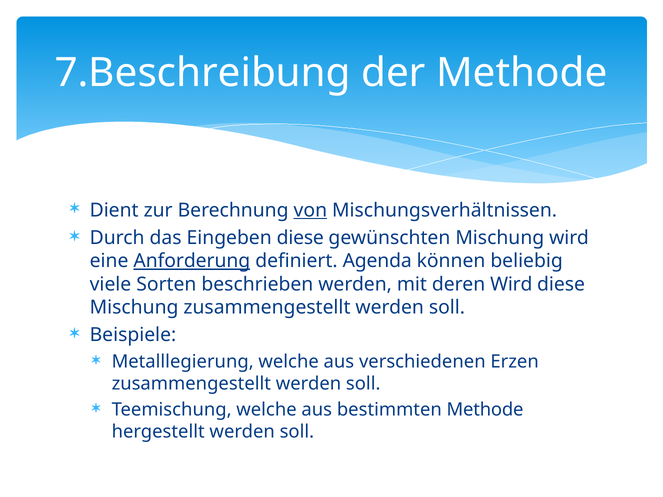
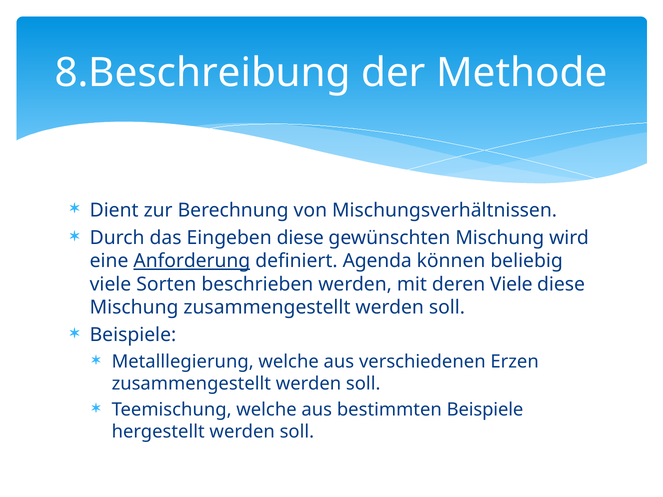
7.Beschreibung: 7.Beschreibung -> 8.Beschreibung
von underline: present -> none
deren Wird: Wird -> Viele
bestimmten Methode: Methode -> Beispiele
